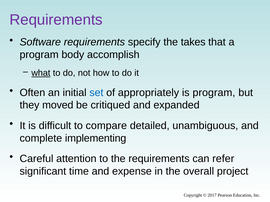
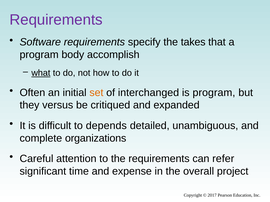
set colour: blue -> orange
appropriately: appropriately -> interchanged
moved: moved -> versus
compare: compare -> depends
implementing: implementing -> organizations
